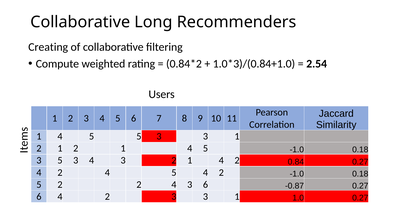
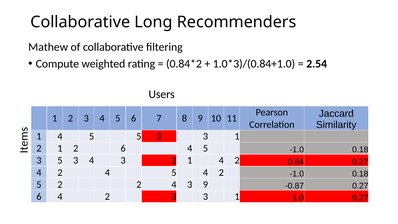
Creating: Creating -> Mathew
2 1 2 1: 1 -> 6
3 6: 6 -> 9
